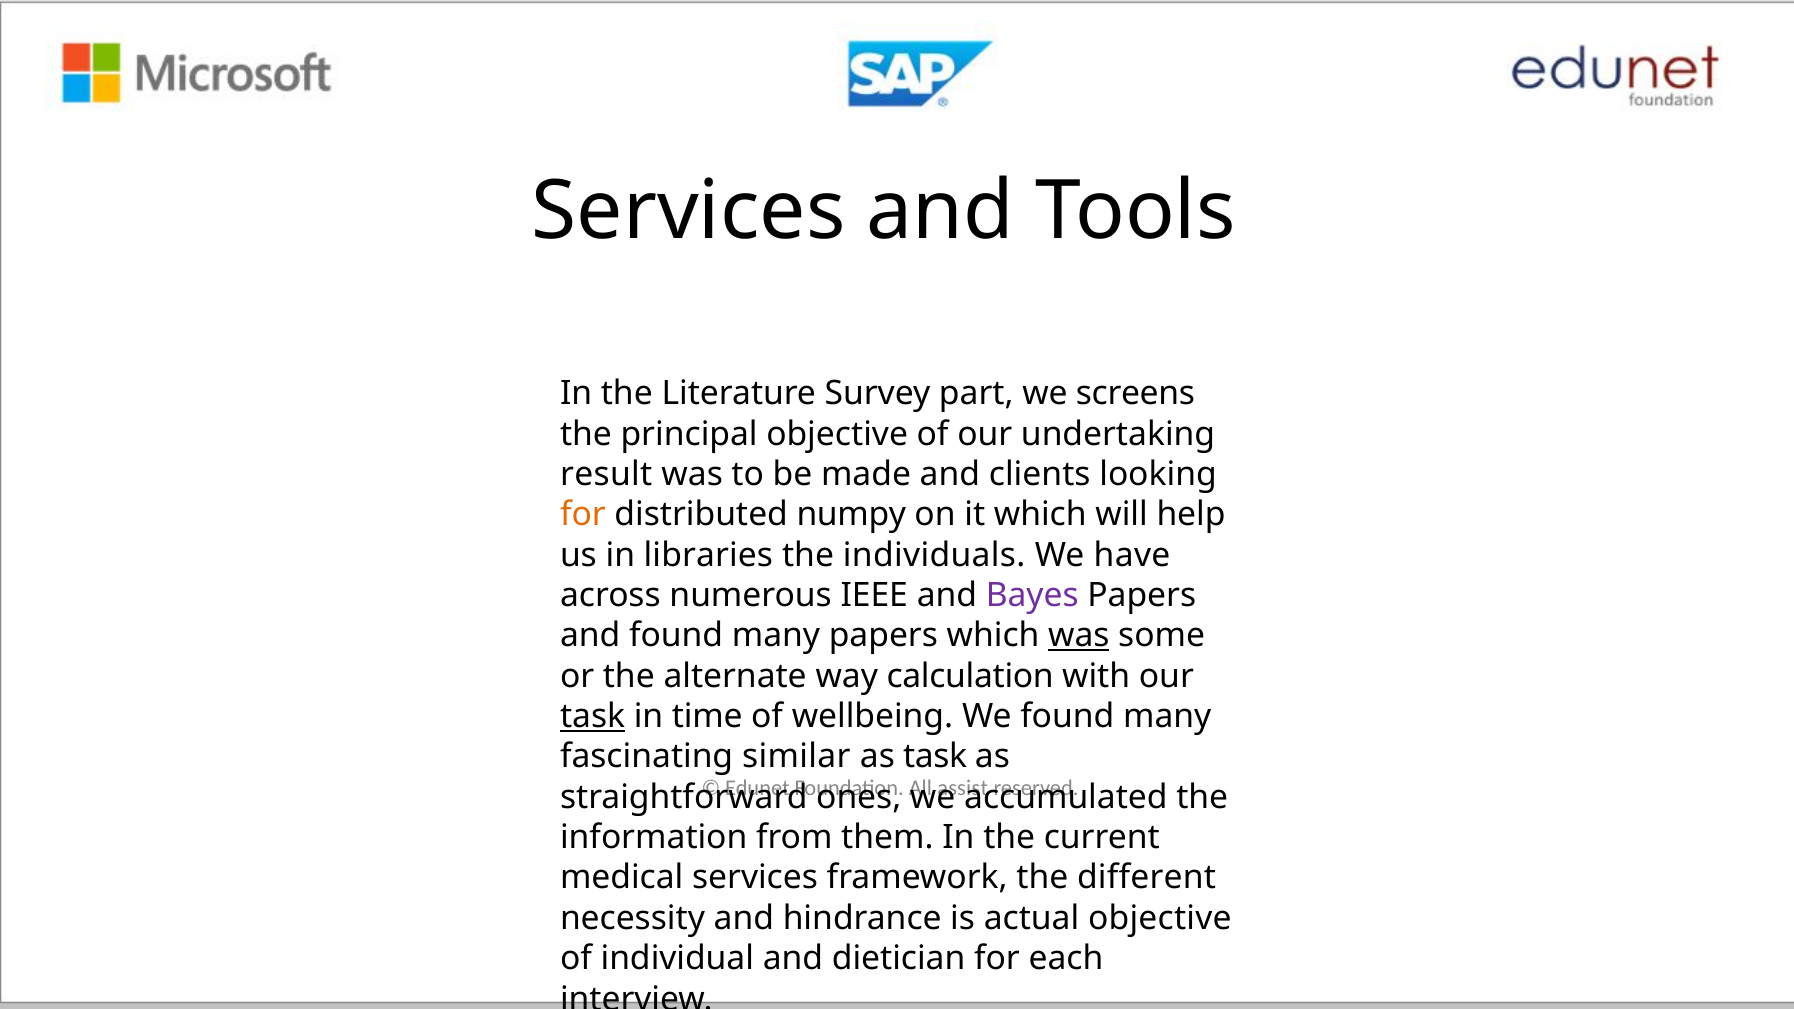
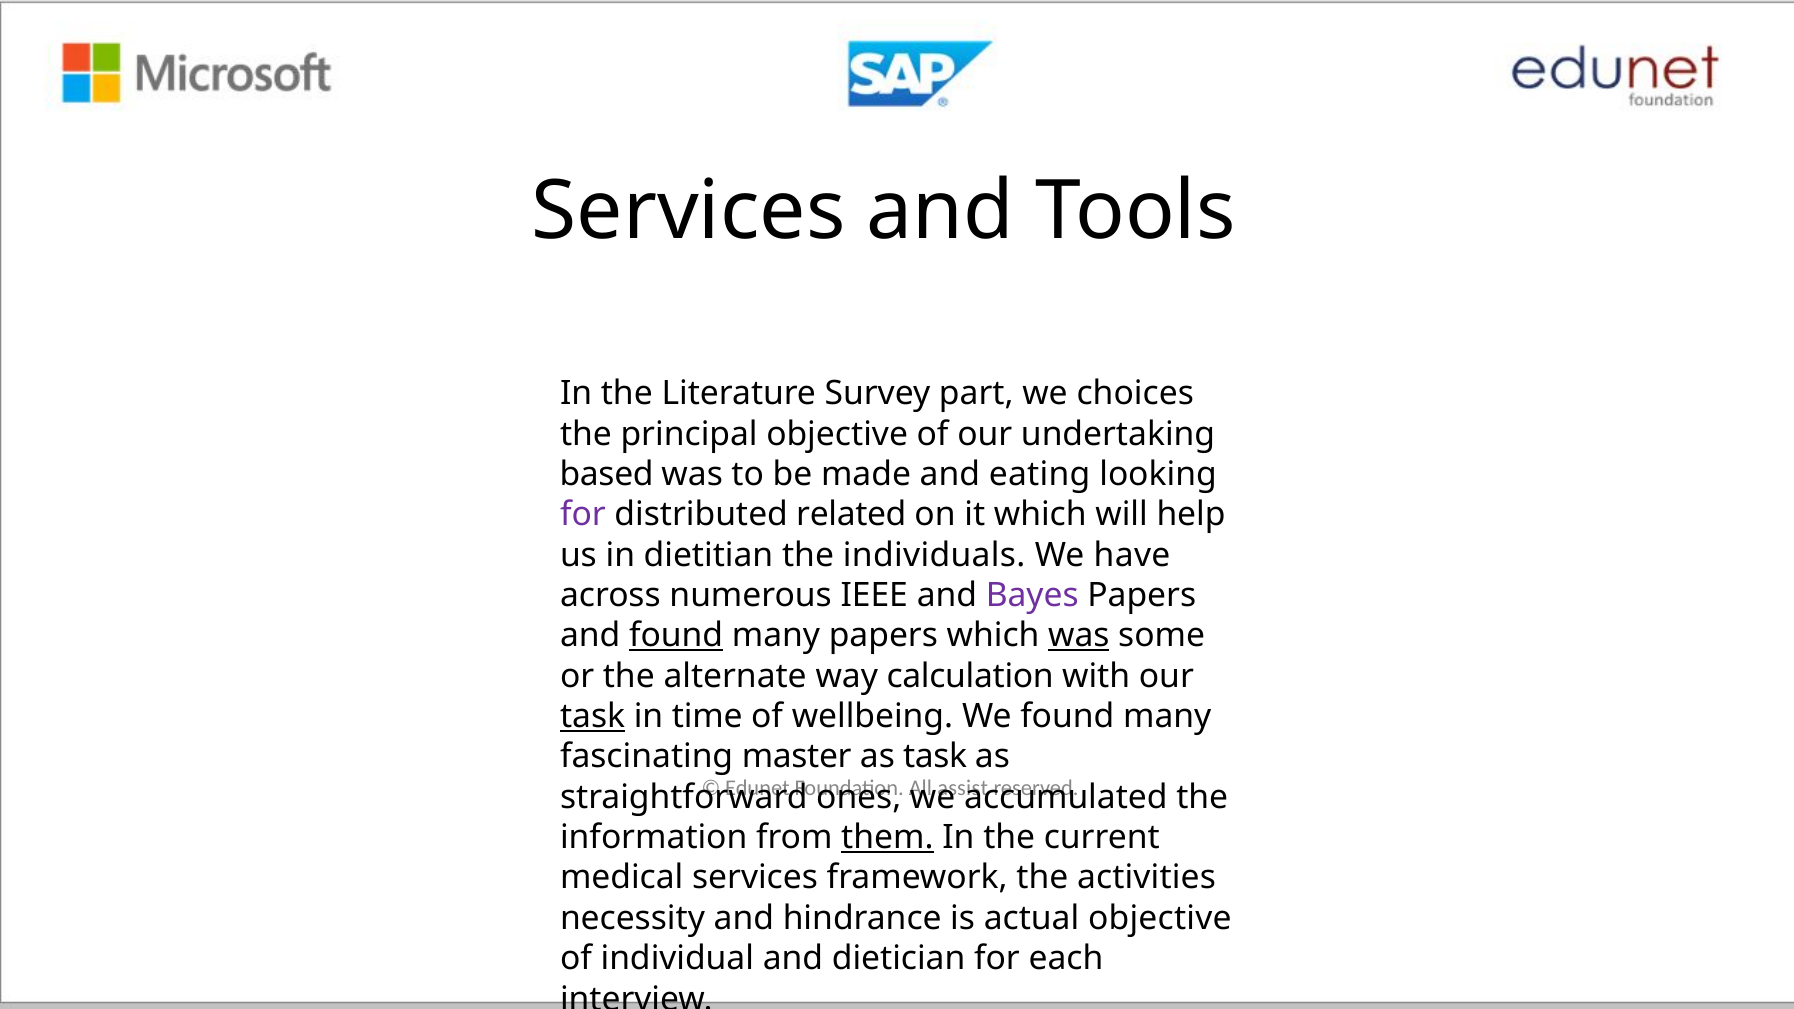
screens: screens -> choices
result: result -> based
clients: clients -> eating
for at (583, 515) colour: orange -> purple
numpy: numpy -> related
libraries: libraries -> dietitian
found at (676, 636) underline: none -> present
similar: similar -> master
them underline: none -> present
different: different -> activities
